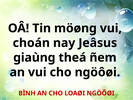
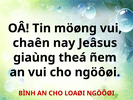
choán: choán -> chaên
